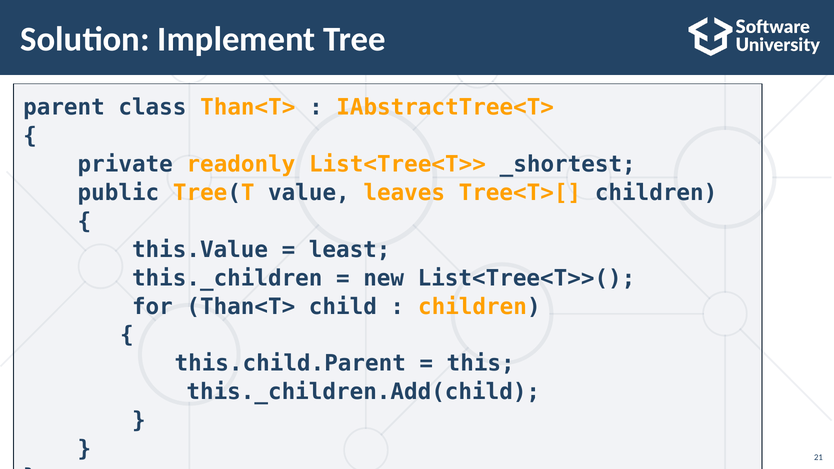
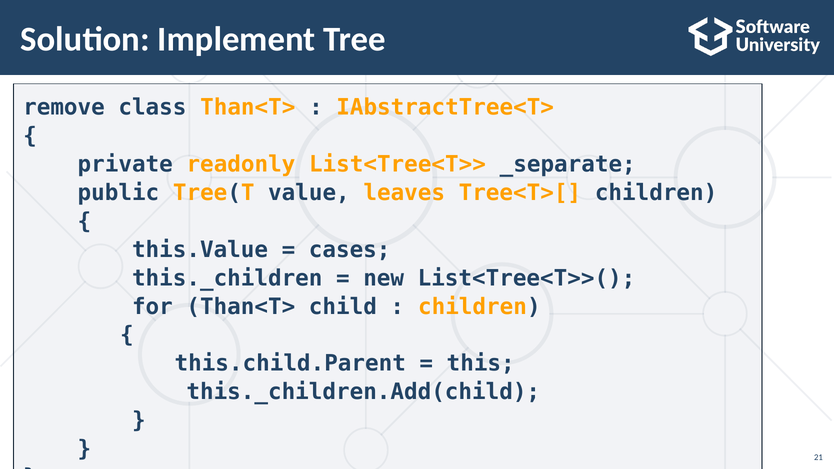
parent: parent -> remove
_shortest: _shortest -> _separate
least: least -> cases
